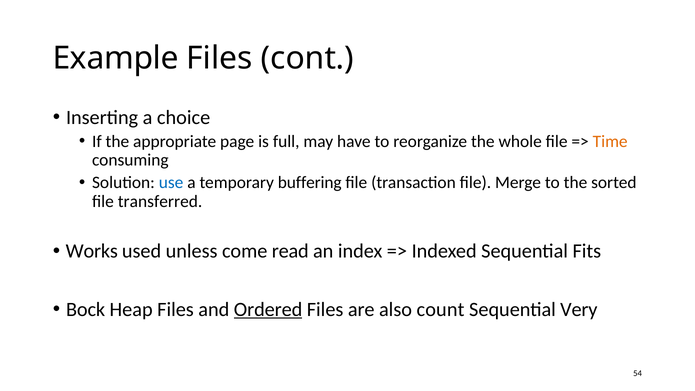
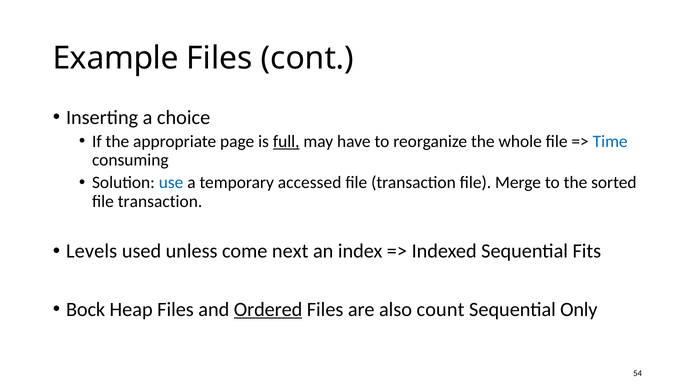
full underline: none -> present
Time colour: orange -> blue
buffering: buffering -> accessed
transferred at (160, 201): transferred -> transaction
Works: Works -> Levels
read: read -> next
Very: Very -> Only
